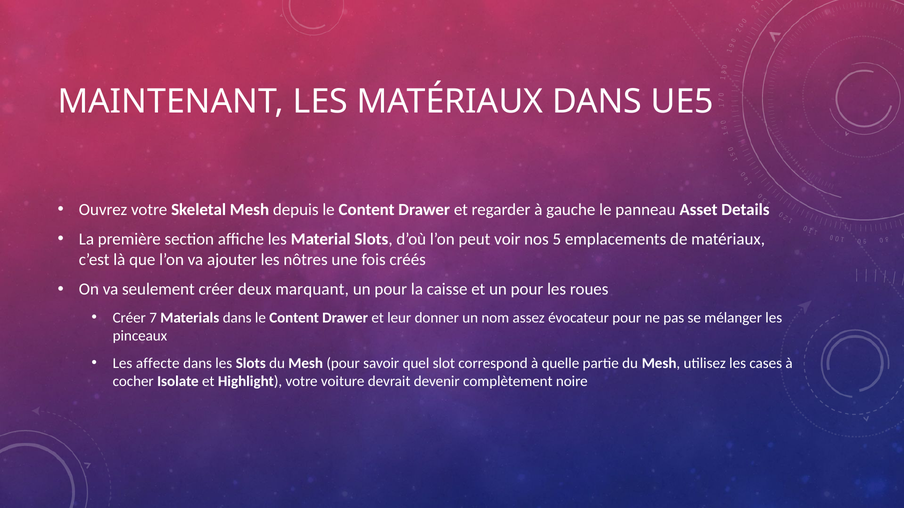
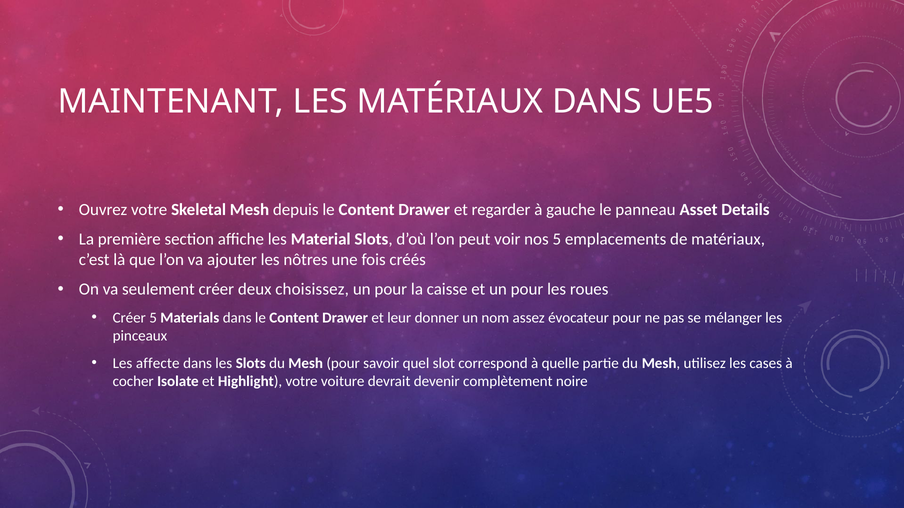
marquant: marquant -> choisissez
Créer 7: 7 -> 5
